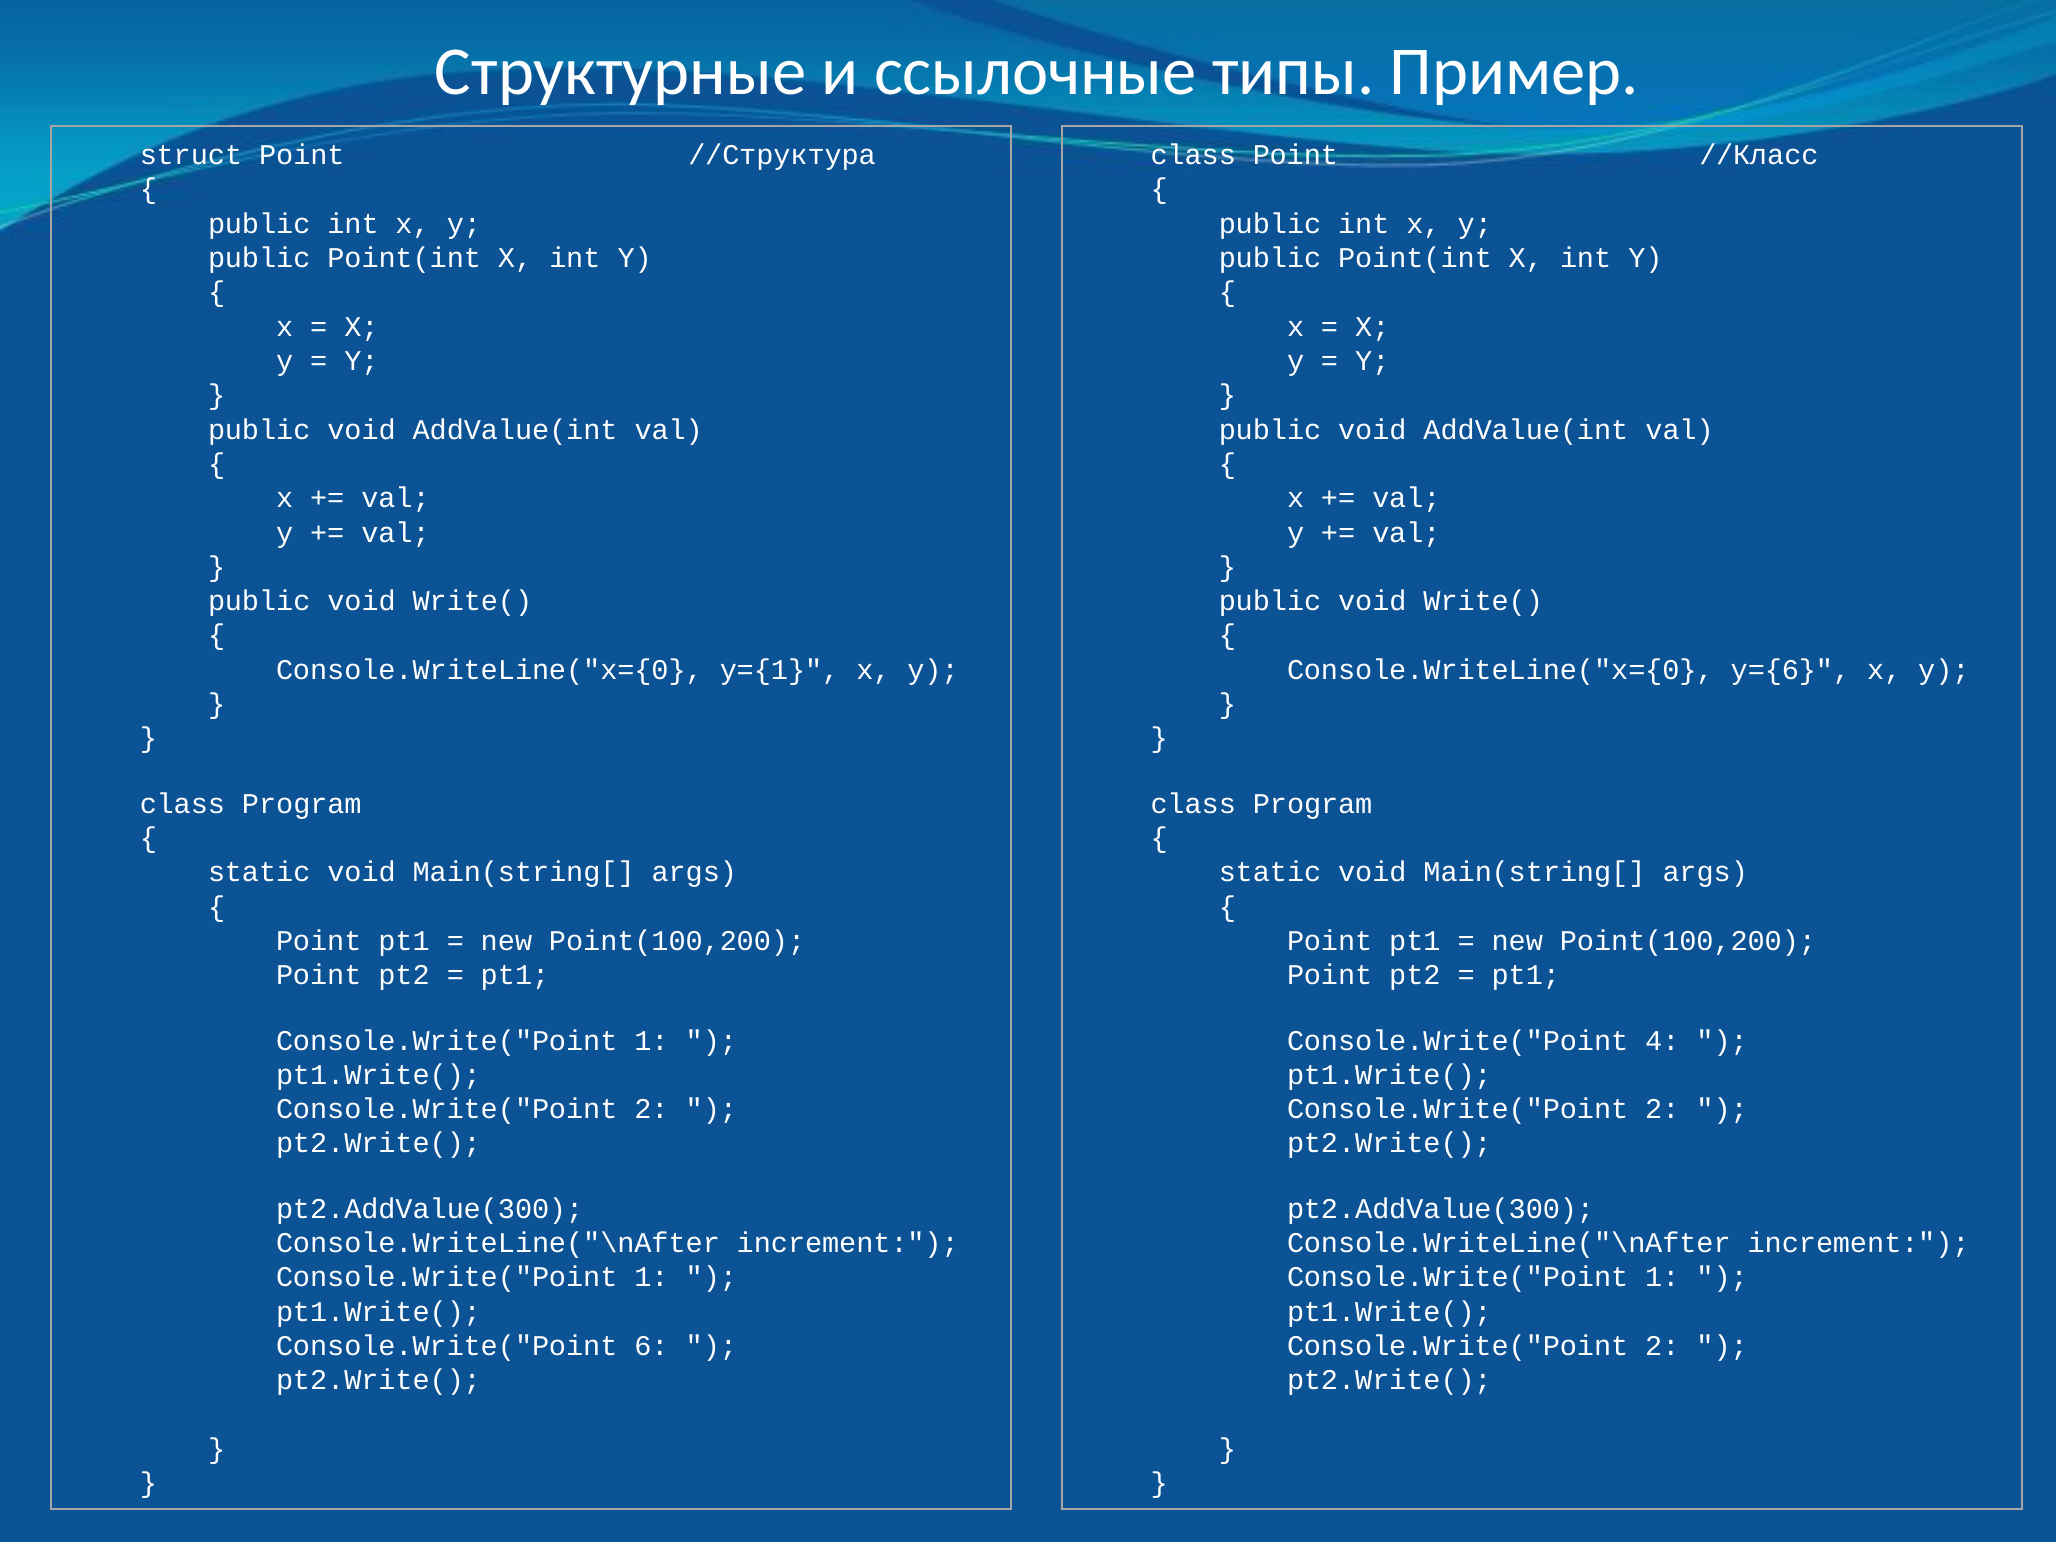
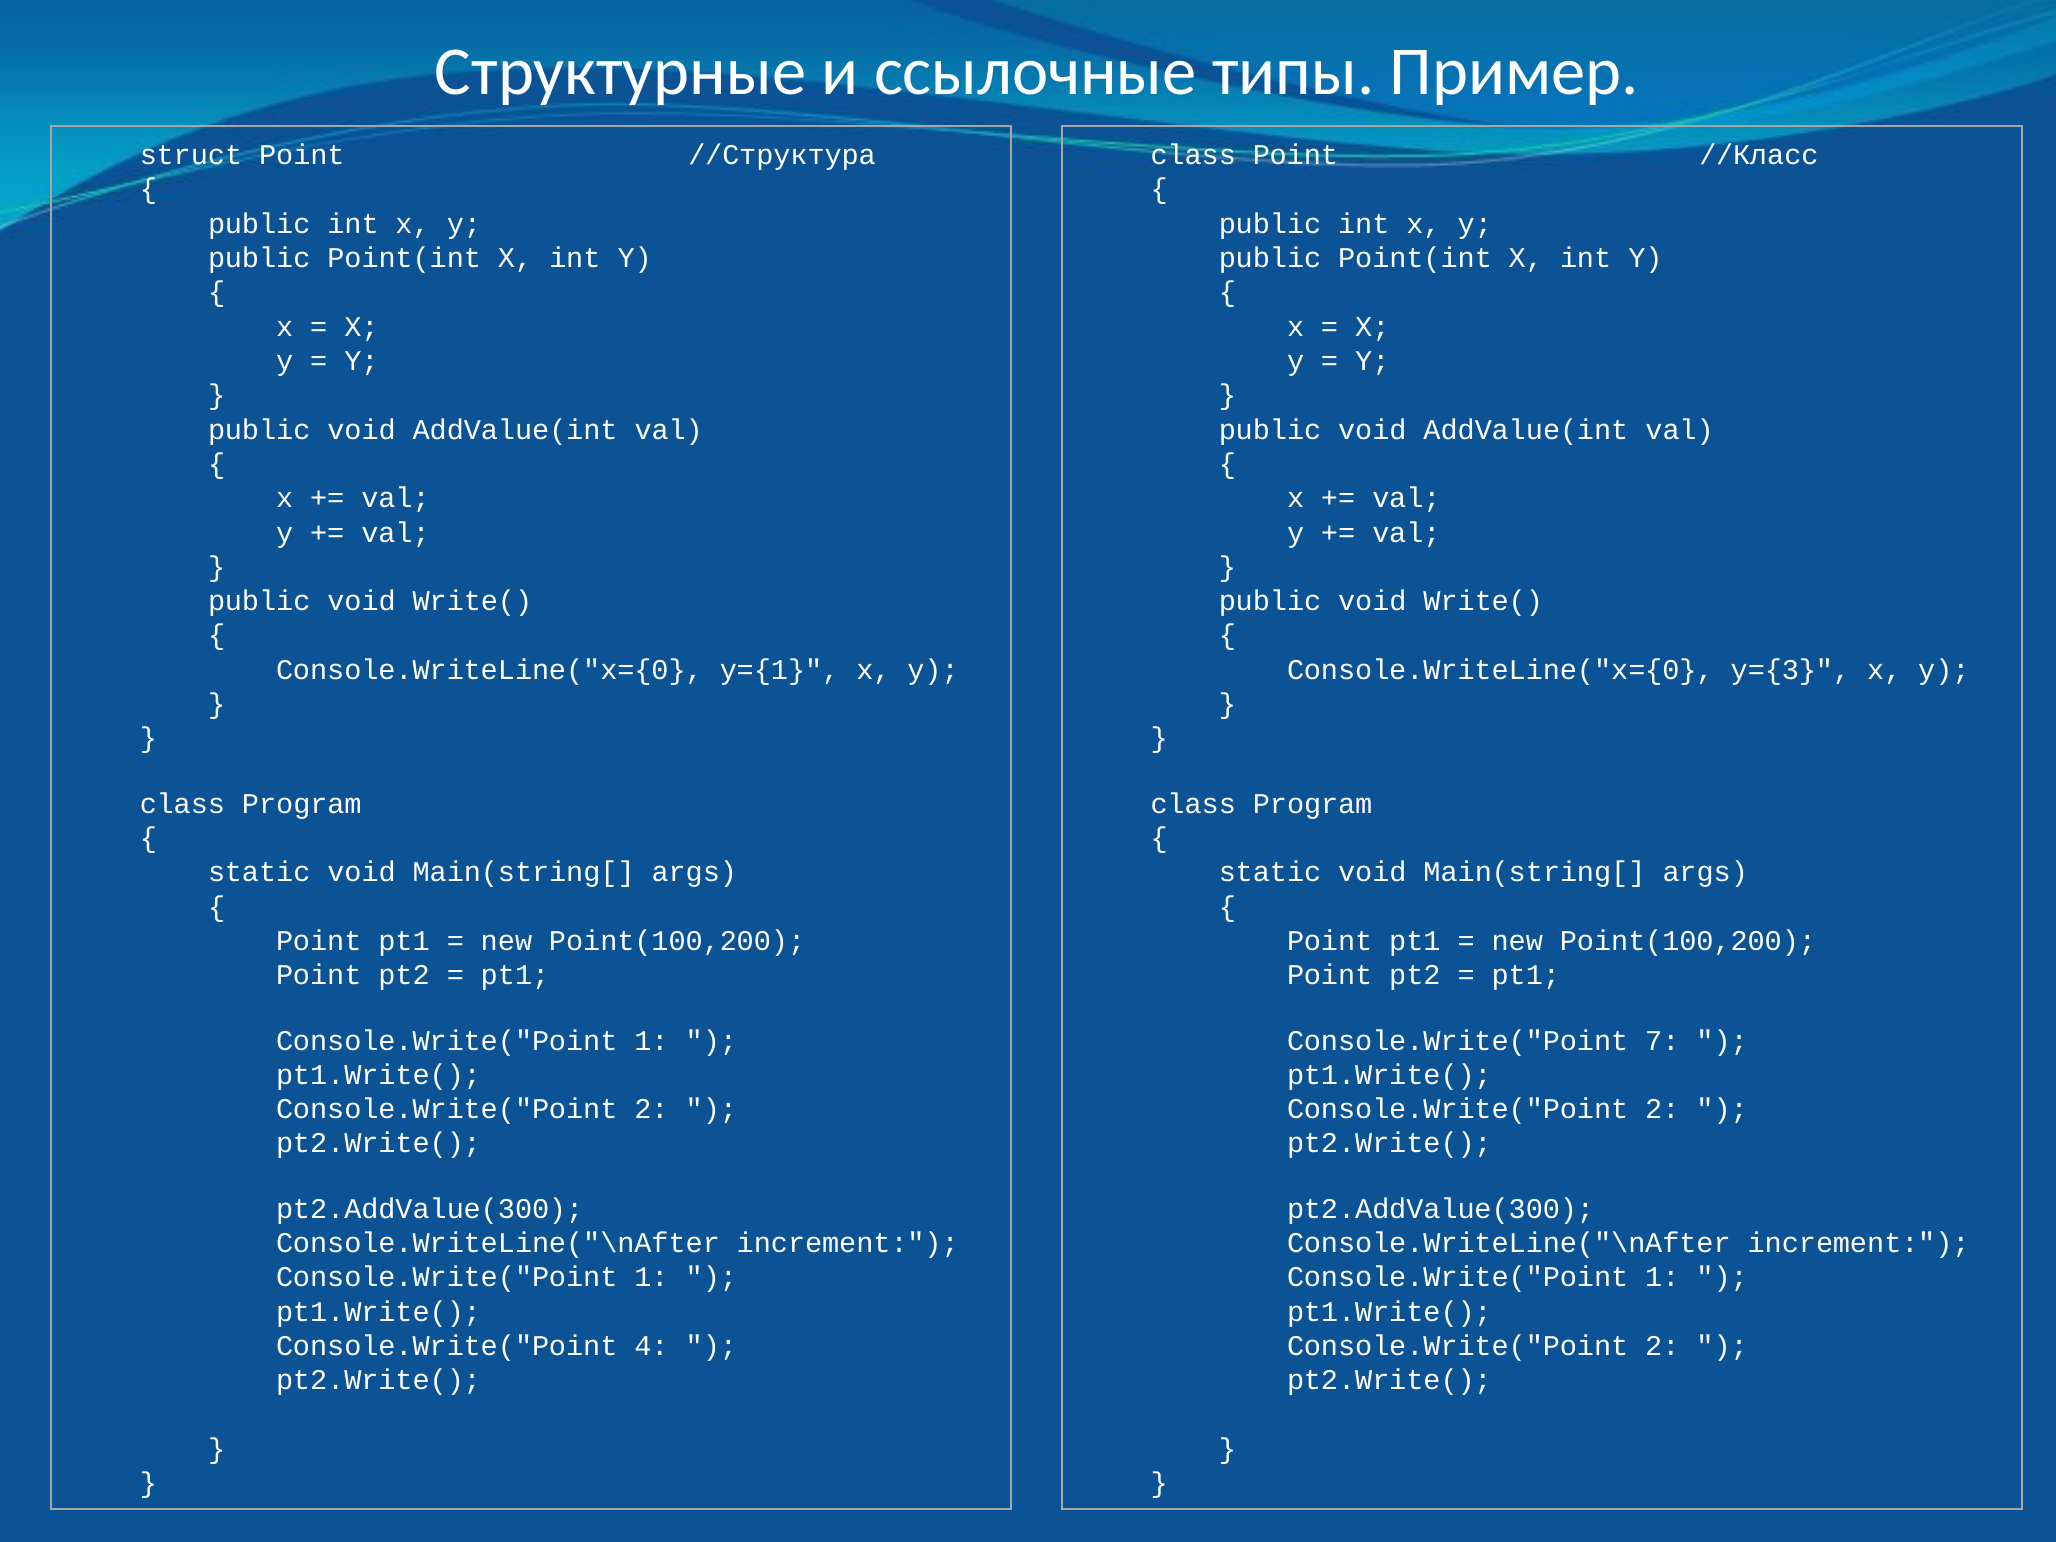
y={6: y={6 -> y={3
4: 4 -> 7
6: 6 -> 4
